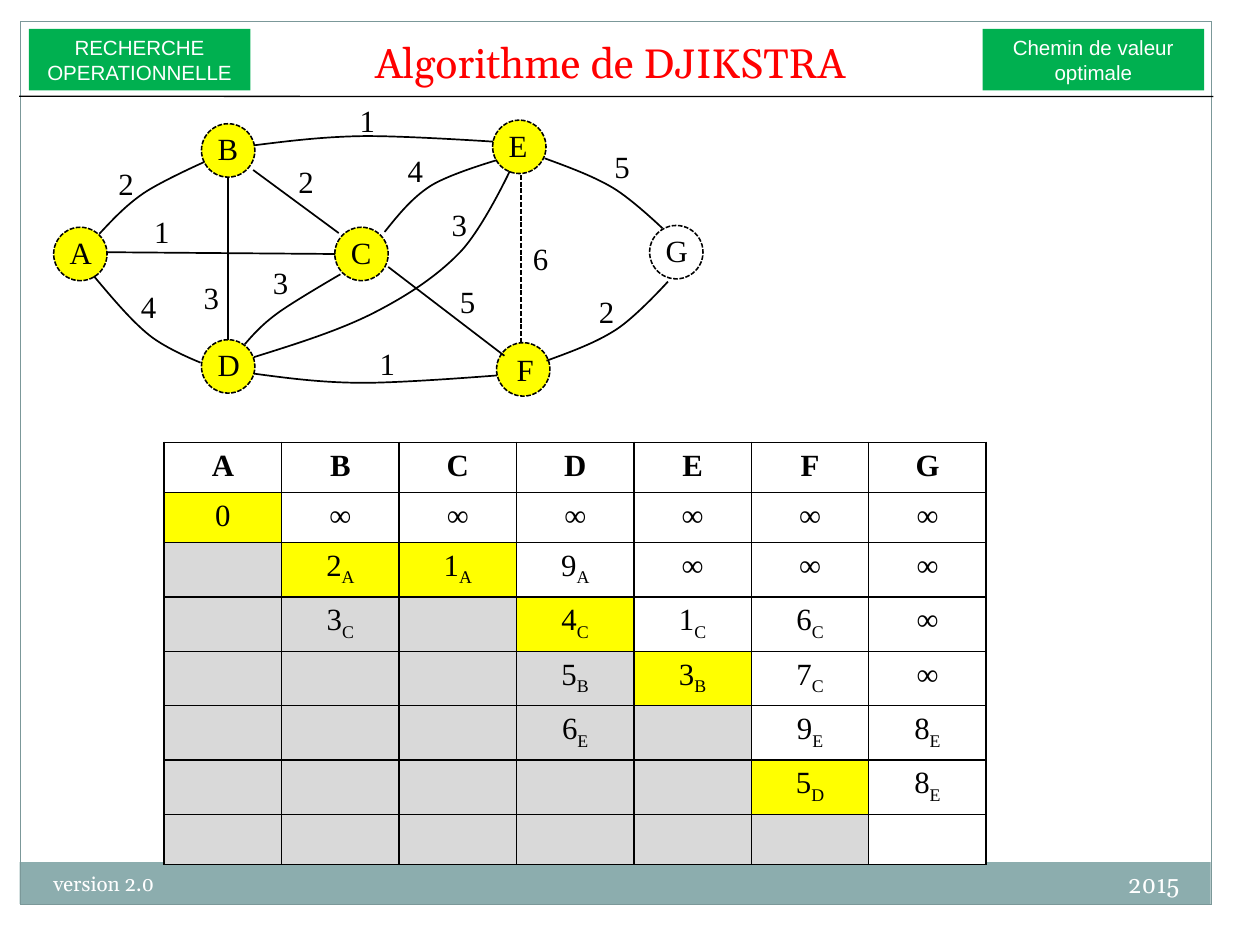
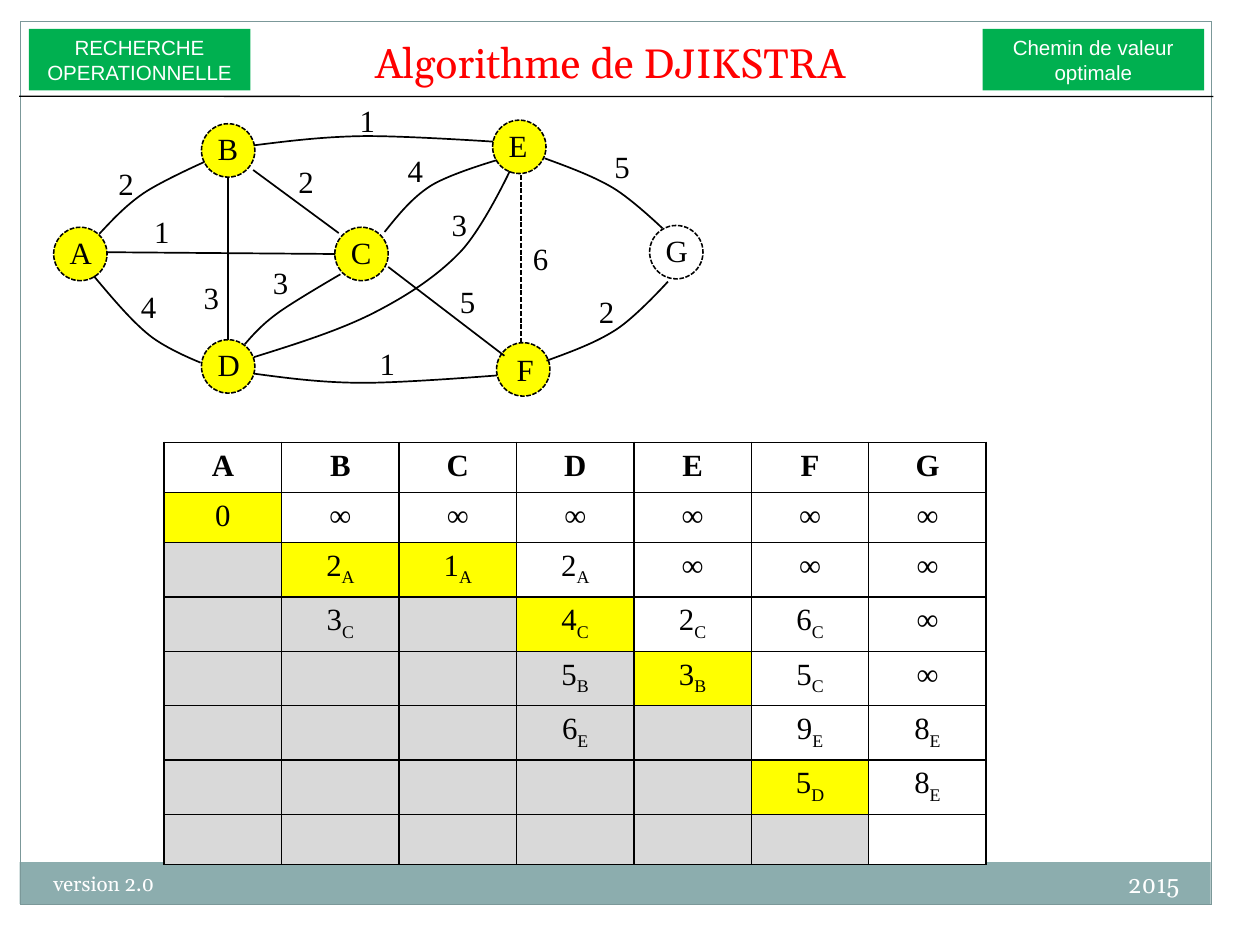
A 9: 9 -> 2
C 1: 1 -> 2
B 7: 7 -> 5
